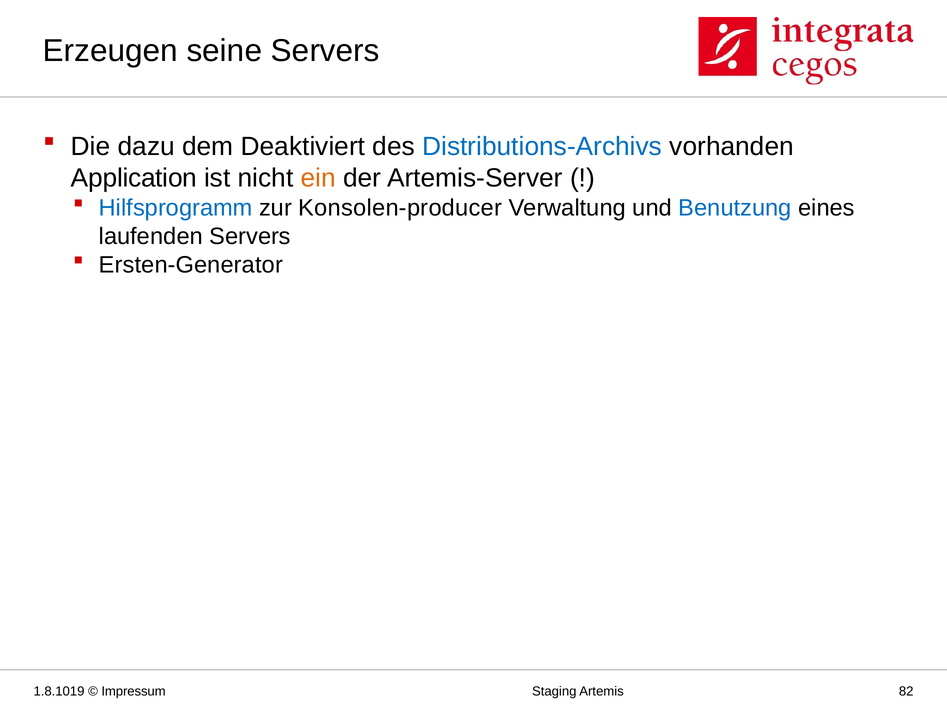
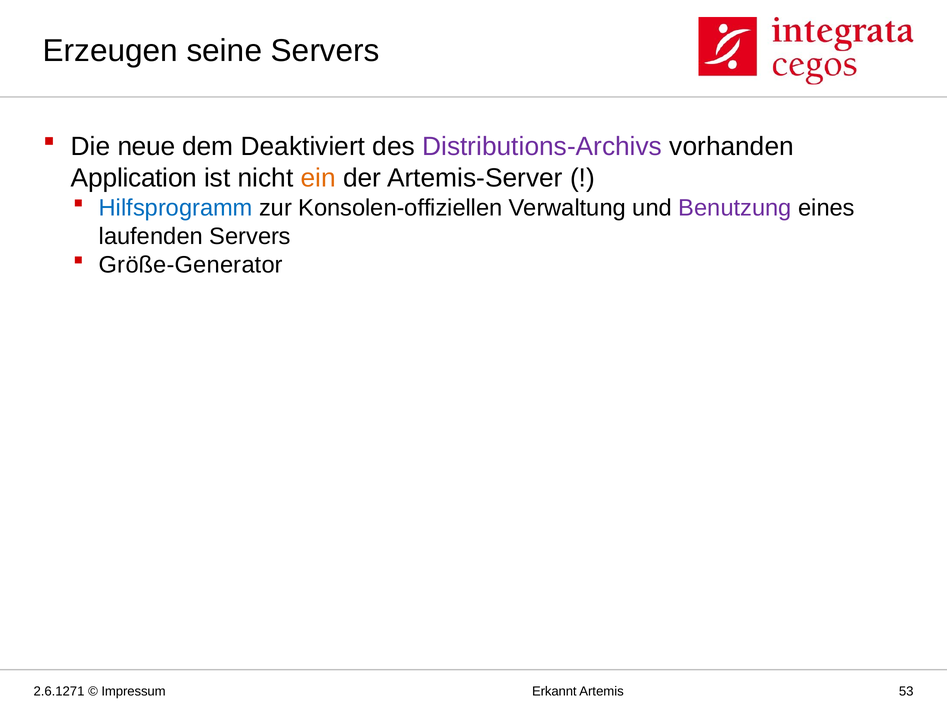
dazu: dazu -> neue
Distributions-Archivs colour: blue -> purple
Konsolen-producer: Konsolen-producer -> Konsolen-offiziellen
Benutzung colour: blue -> purple
Ersten-Generator: Ersten-Generator -> Größe-Generator
1.8.1019: 1.8.1019 -> 2.6.1271
Staging: Staging -> Erkannt
82: 82 -> 53
